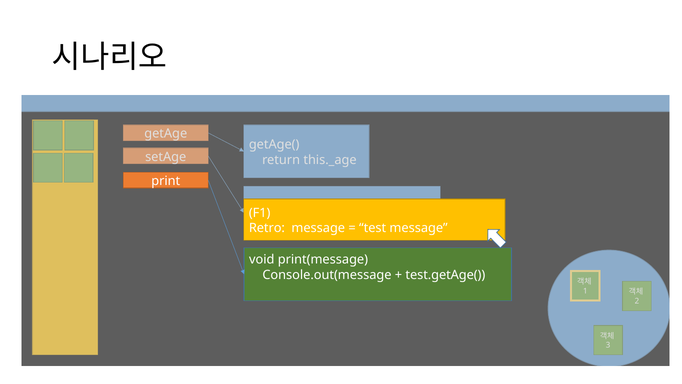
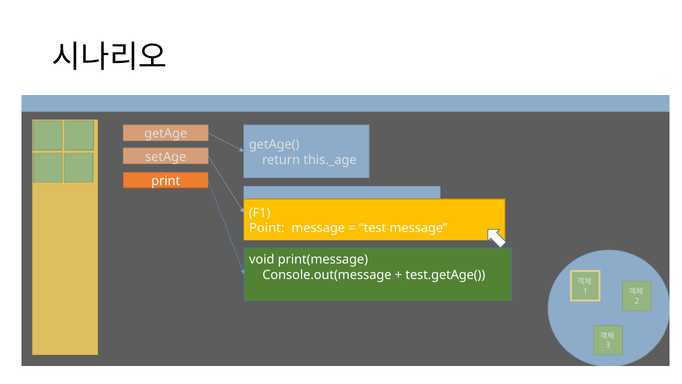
Retro: Retro -> Point
